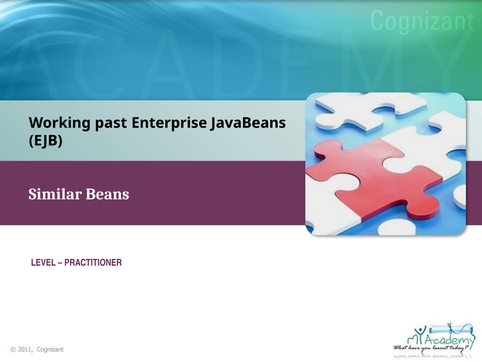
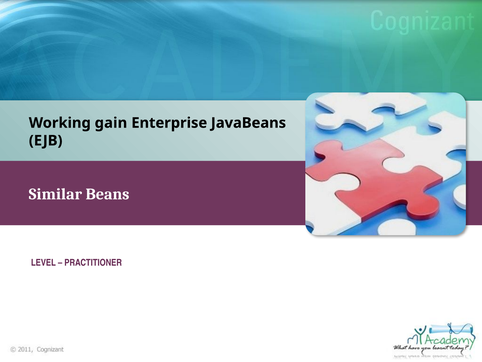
past: past -> gain
